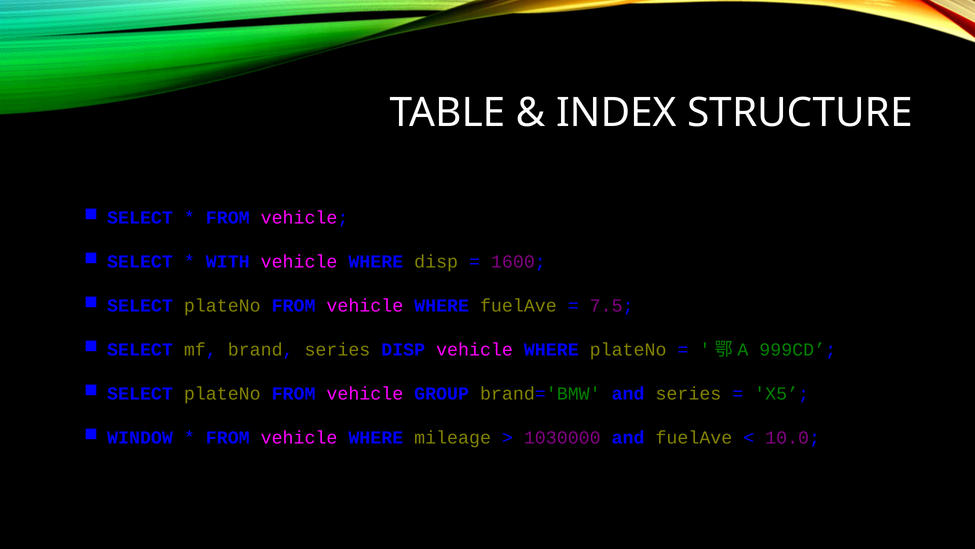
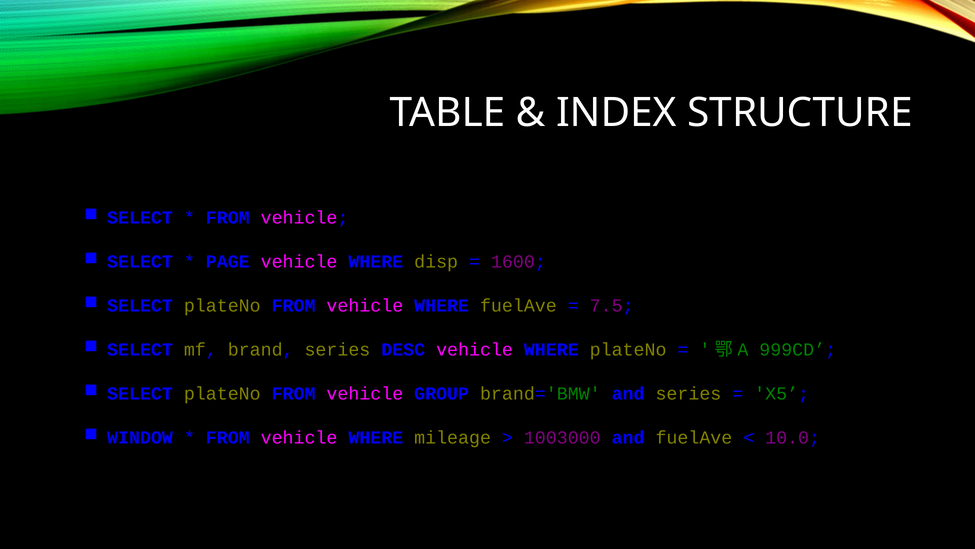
WITH: WITH -> PAGE
series DISP: DISP -> DESC
1030000: 1030000 -> 1003000
